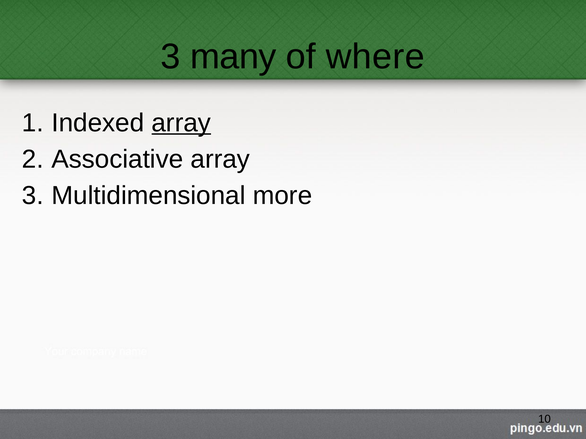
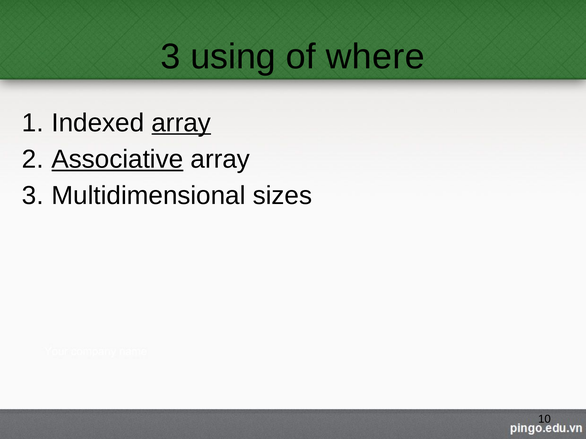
many: many -> using
Associative underline: none -> present
more: more -> sizes
